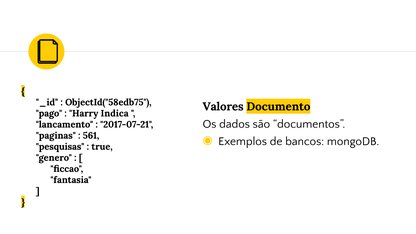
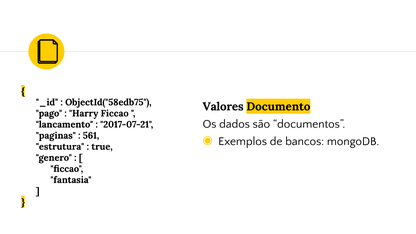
Harry Indica: Indica -> Ficcao
pesquisas: pesquisas -> estrutura
